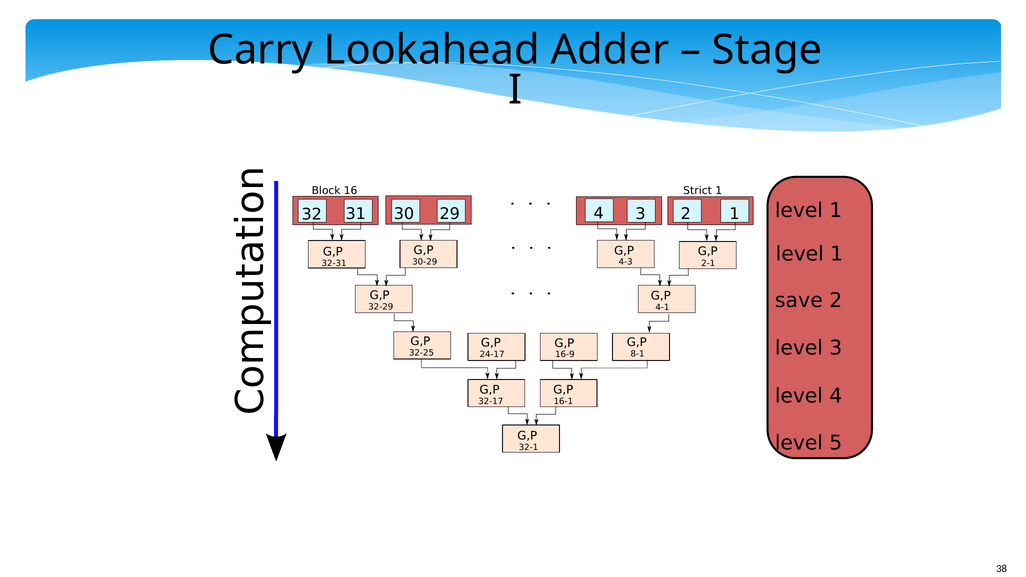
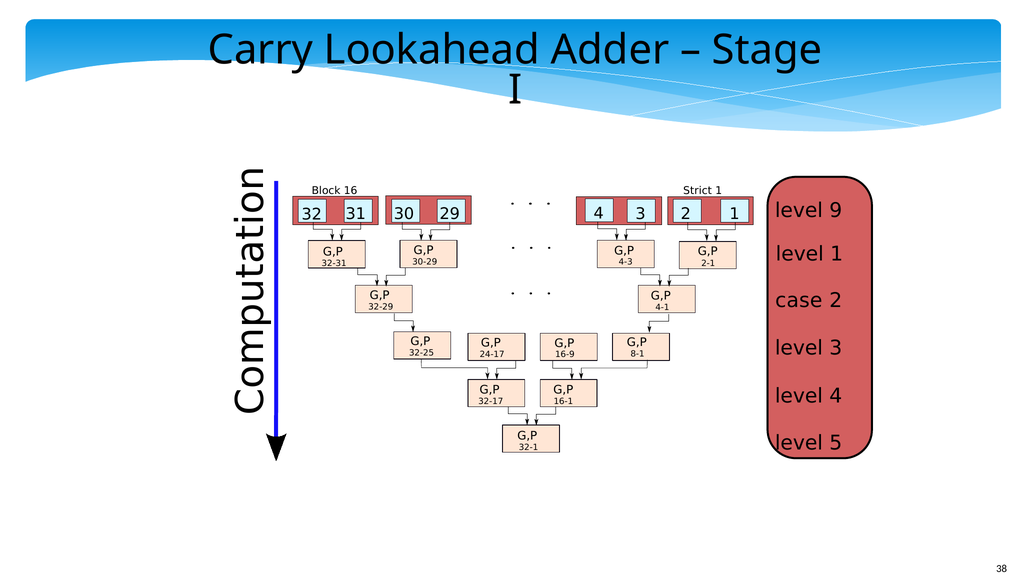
1 at (836, 210): 1 -> 9
save: save -> case
